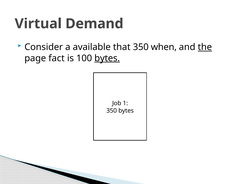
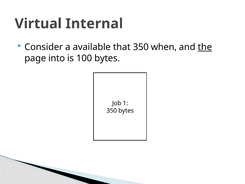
Demand: Demand -> Internal
fact: fact -> into
bytes at (107, 58) underline: present -> none
